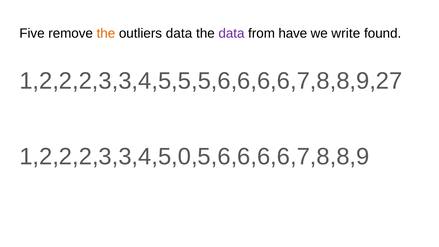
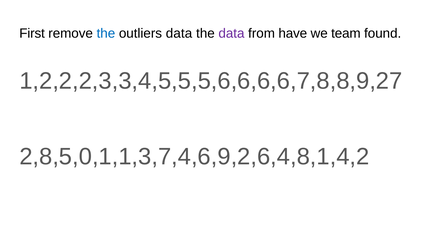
Five: Five -> First
the at (106, 33) colour: orange -> blue
write: write -> team
1,2,2,2,3,3,4,5,0,5,6,6,6,6,7,8,8,9: 1,2,2,2,3,3,4,5,0,5,6,6,6,6,7,8,8,9 -> 2,8,5,0,1,1,3,7,4,6,9,2,6,4,8,1,4,2
